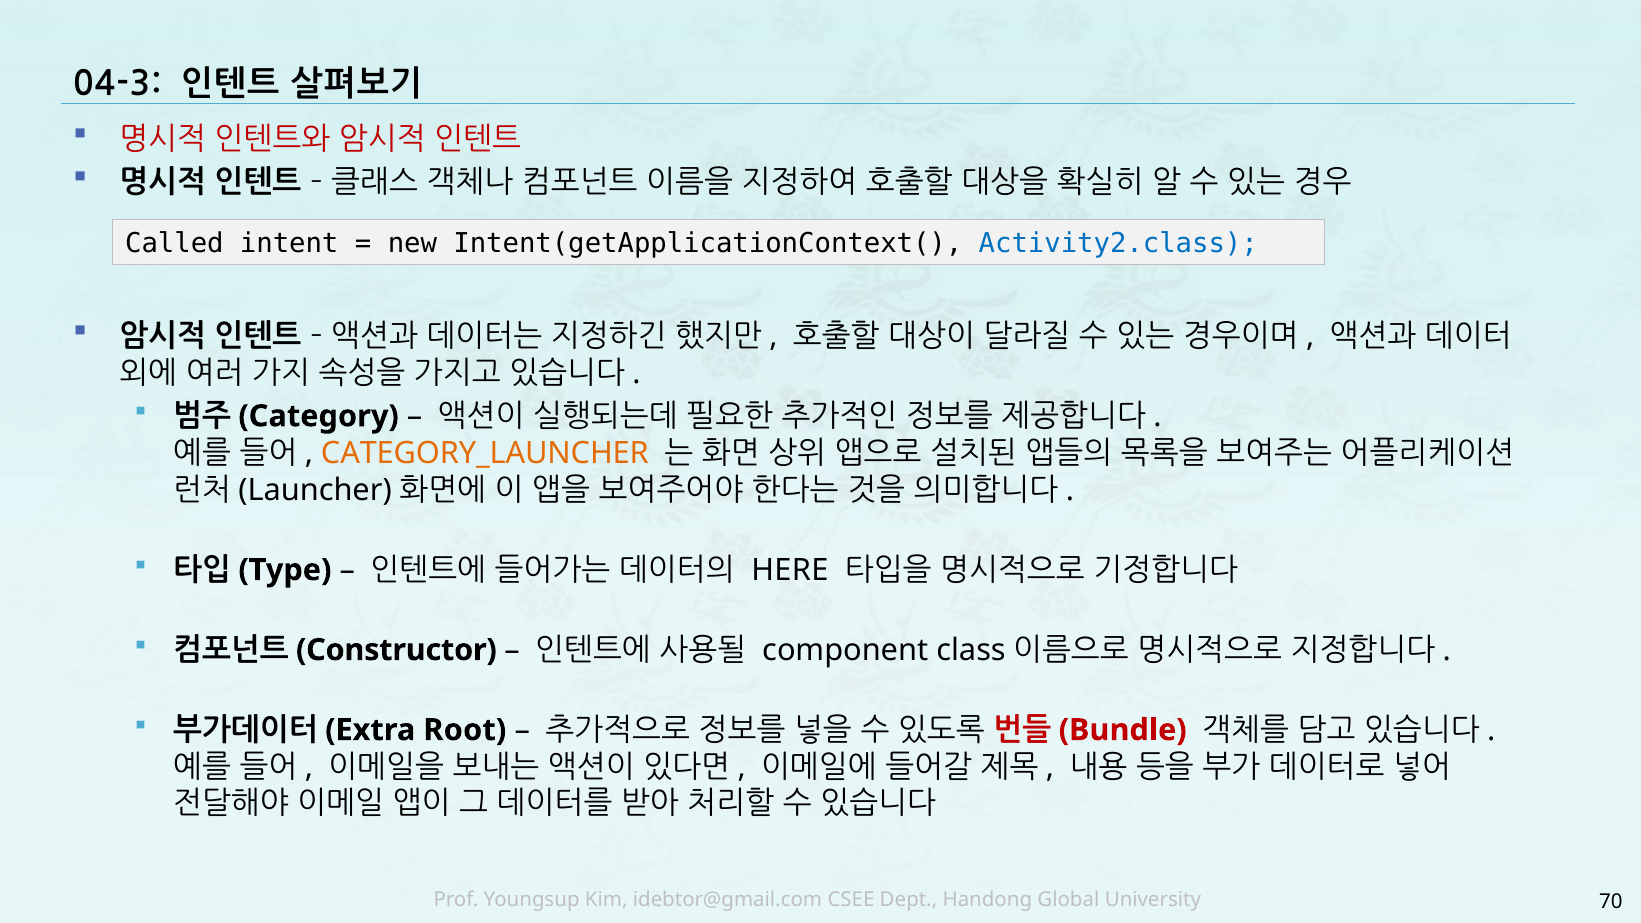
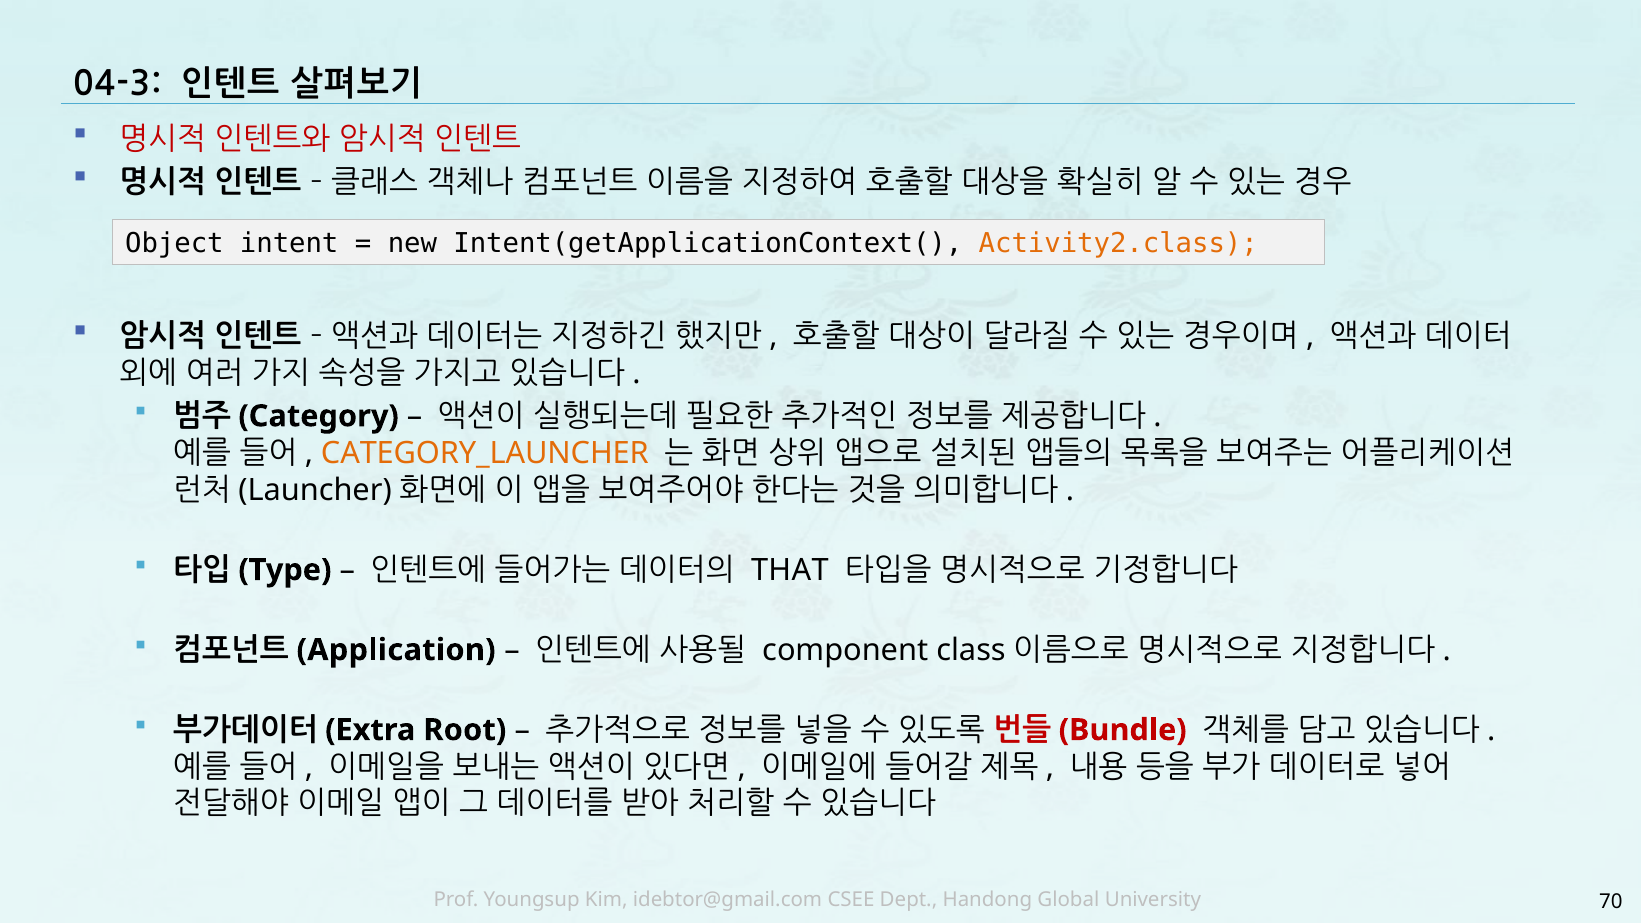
Called: Called -> Object
Activity2.class colour: blue -> orange
HERE: HERE -> THAT
Constructor: Constructor -> Application
